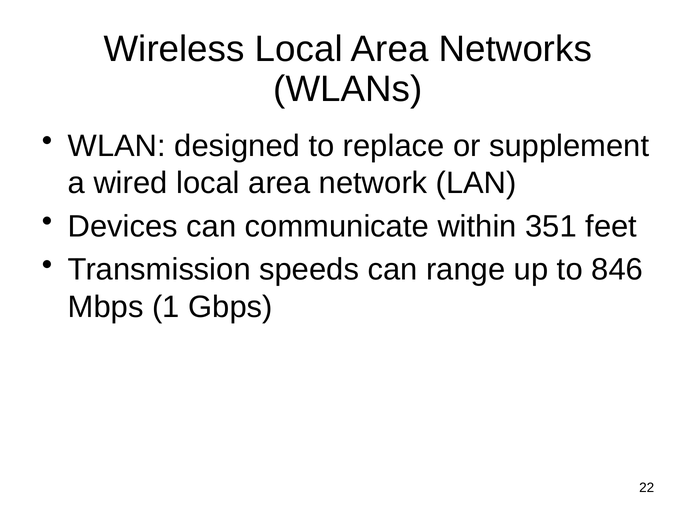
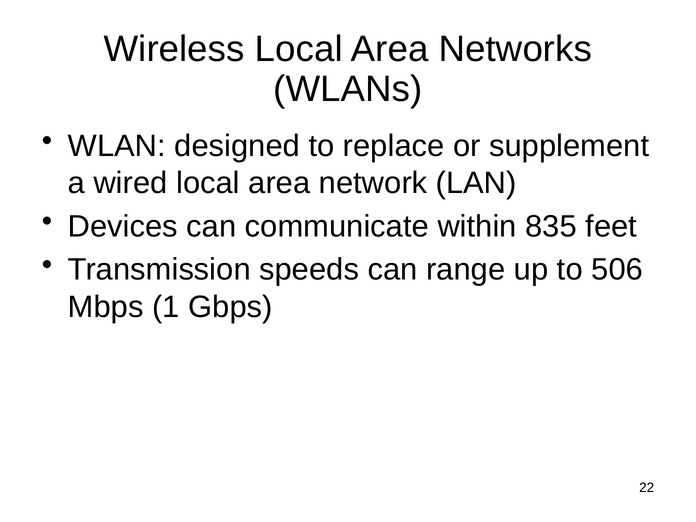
351: 351 -> 835
846: 846 -> 506
